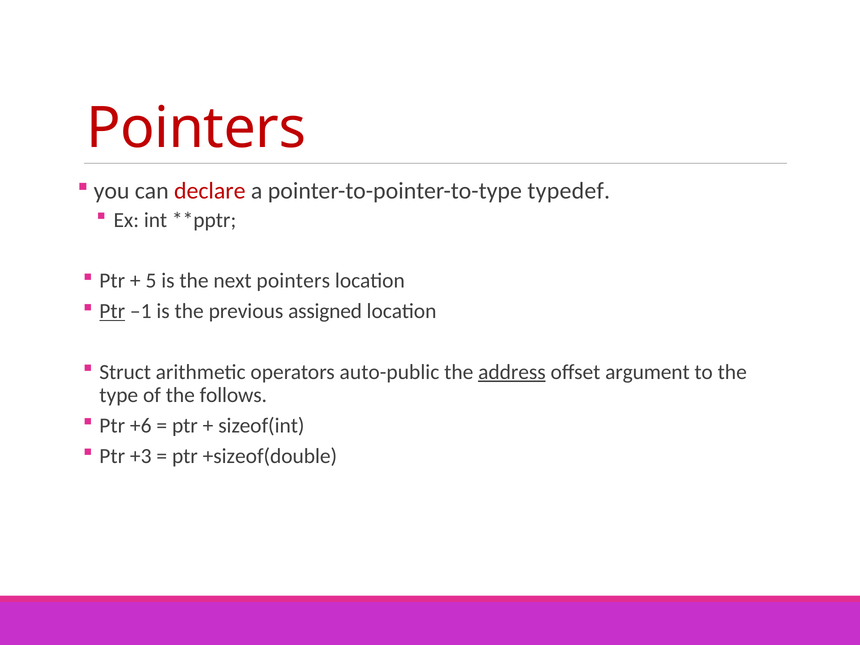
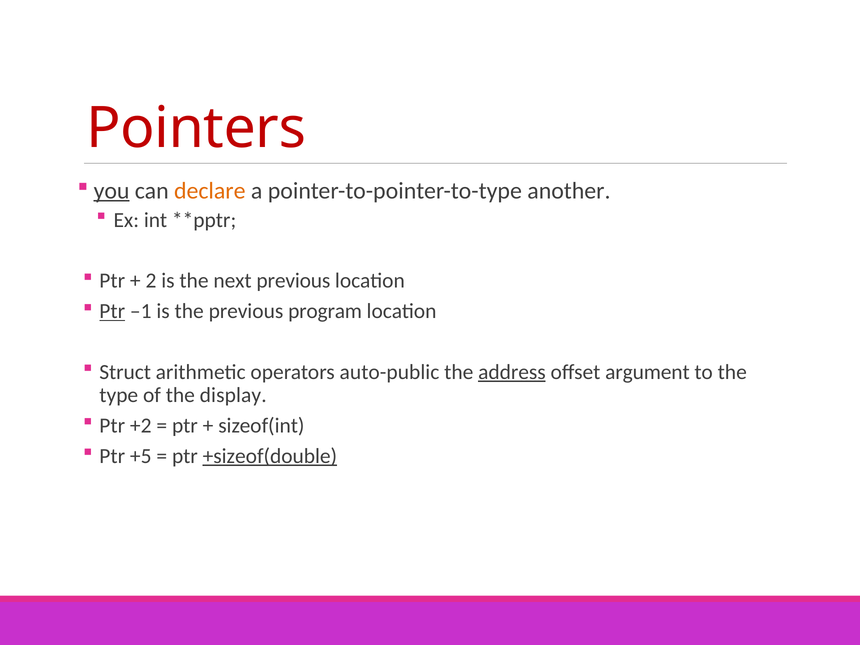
you underline: none -> present
declare colour: red -> orange
typedef: typedef -> another
5: 5 -> 2
next pointers: pointers -> previous
assigned: assigned -> program
follows: follows -> display
+6: +6 -> +2
+3: +3 -> +5
+sizeof(double underline: none -> present
